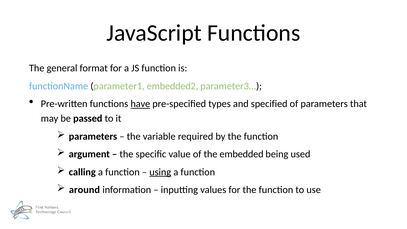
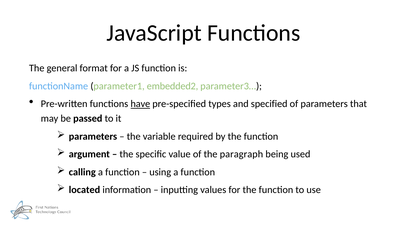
embedded: embedded -> paragraph
using underline: present -> none
around: around -> located
